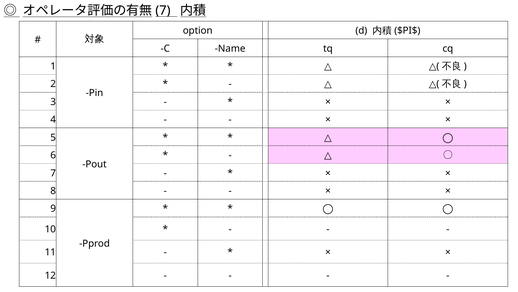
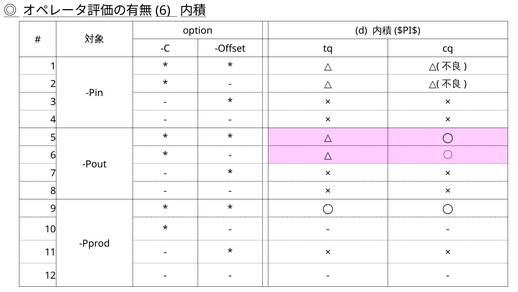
7 at (163, 11): 7 -> 6
Name: Name -> Offset
